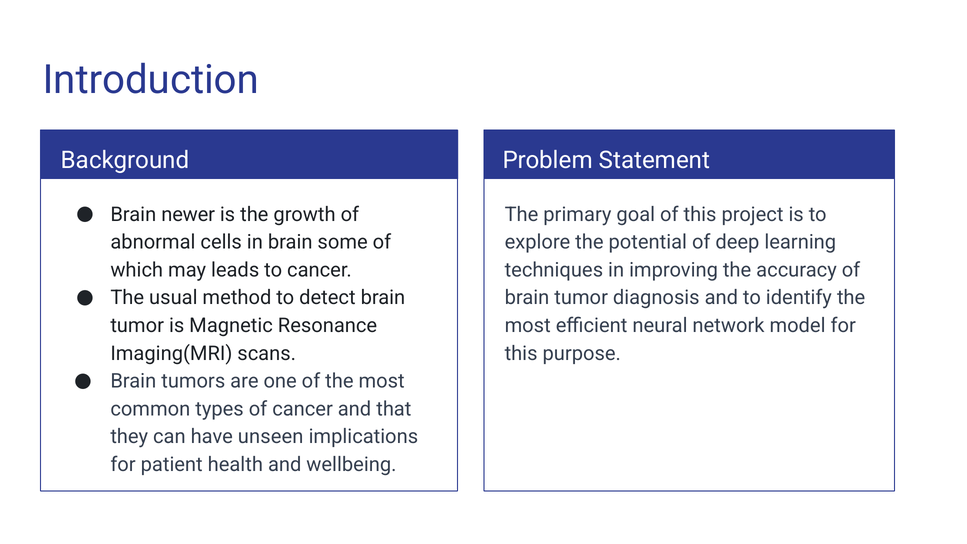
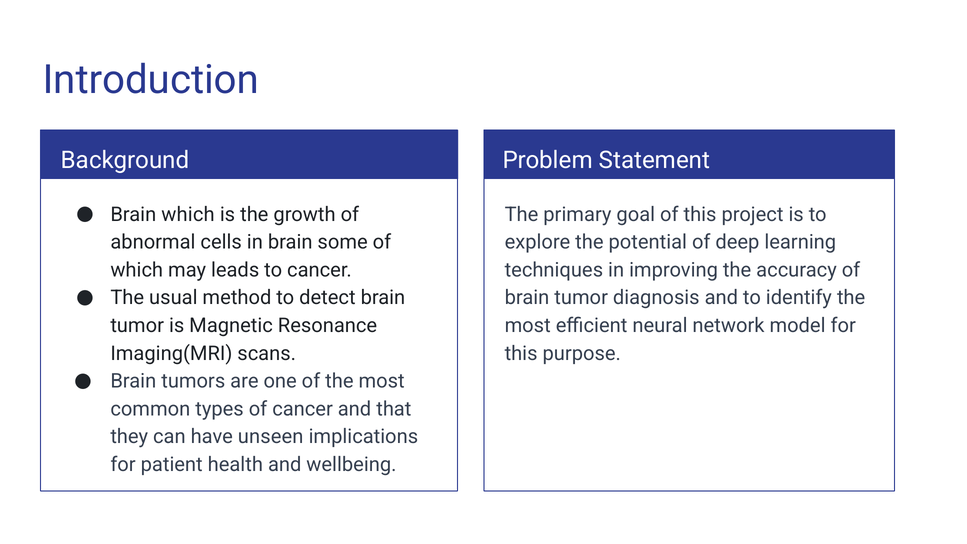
Brain newer: newer -> which
